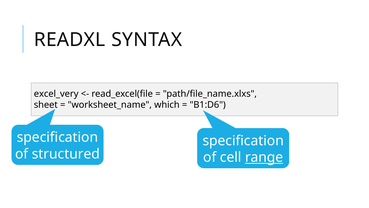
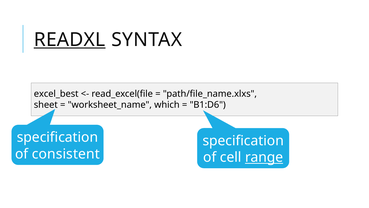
READXL underline: none -> present
excel_very: excel_very -> excel_best
structured: structured -> consistent
